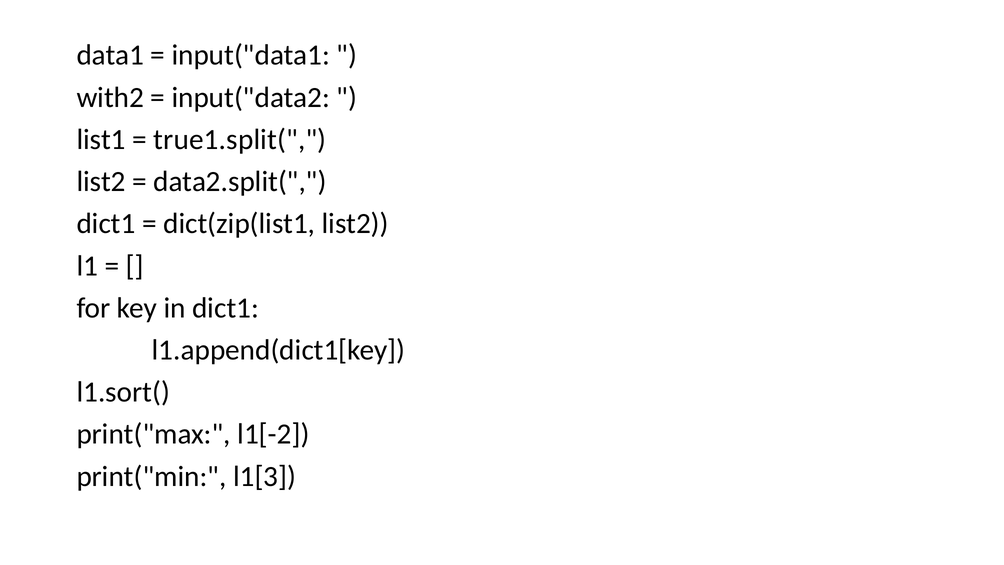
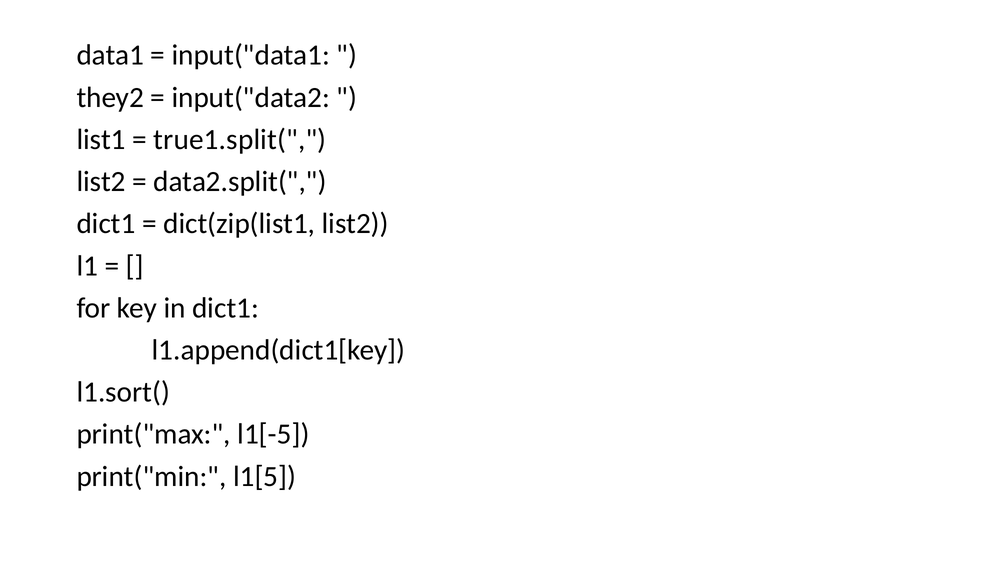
with2: with2 -> they2
l1[-2: l1[-2 -> l1[-5
l1[3: l1[3 -> l1[5
